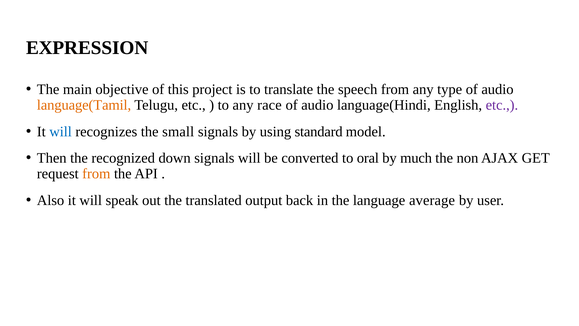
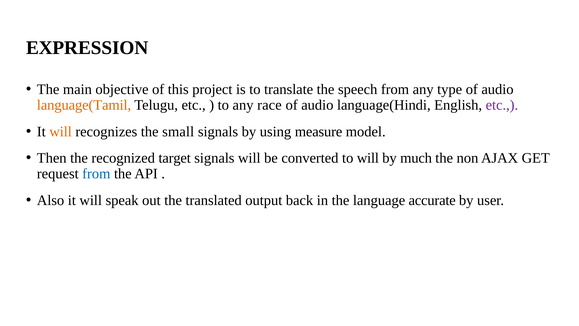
will at (61, 131) colour: blue -> orange
standard: standard -> measure
down: down -> target
to oral: oral -> will
from at (96, 174) colour: orange -> blue
average: average -> accurate
